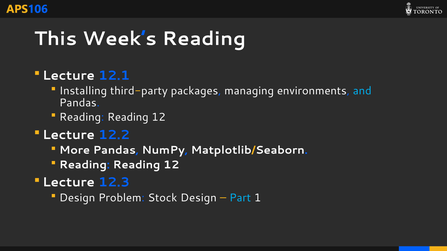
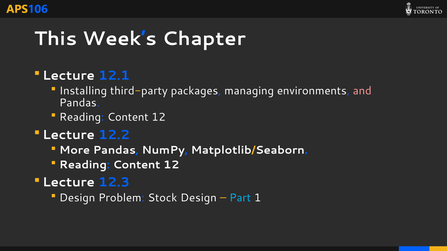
Week’s Reading: Reading -> Chapter
and colour: light blue -> pink
Reading at (128, 117): Reading -> Content
Reading at (137, 165): Reading -> Content
